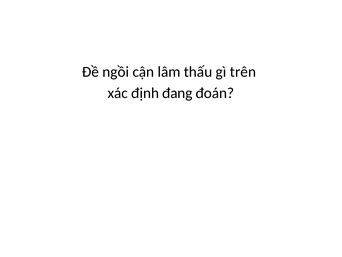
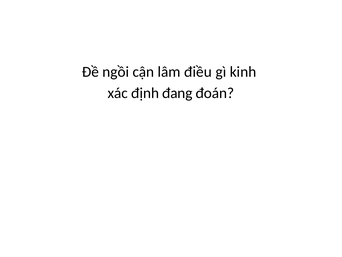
thấu: thấu -> điều
trên: trên -> kinh
